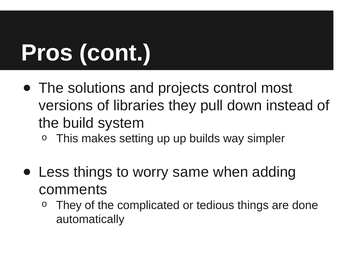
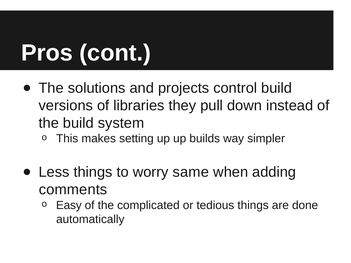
control most: most -> build
They at (69, 205): They -> Easy
